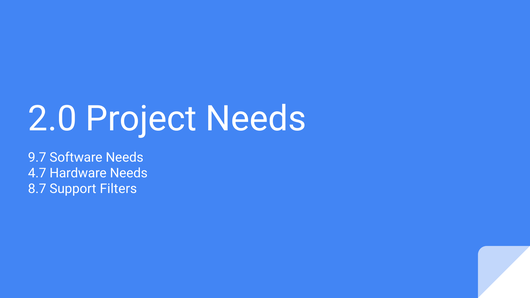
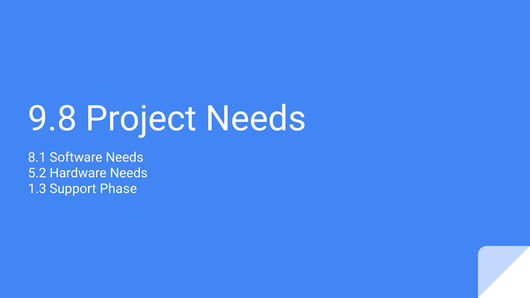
2.0: 2.0 -> 9.8
9.7: 9.7 -> 8.1
4.7: 4.7 -> 5.2
8.7: 8.7 -> 1.3
Filters: Filters -> Phase
